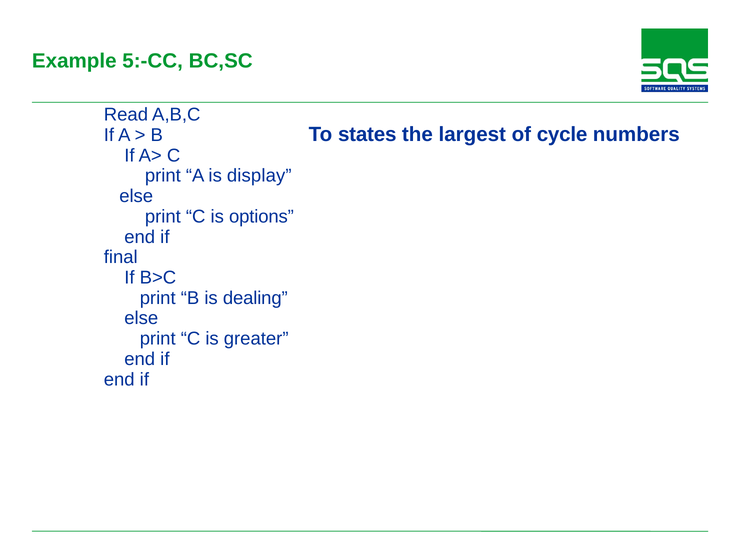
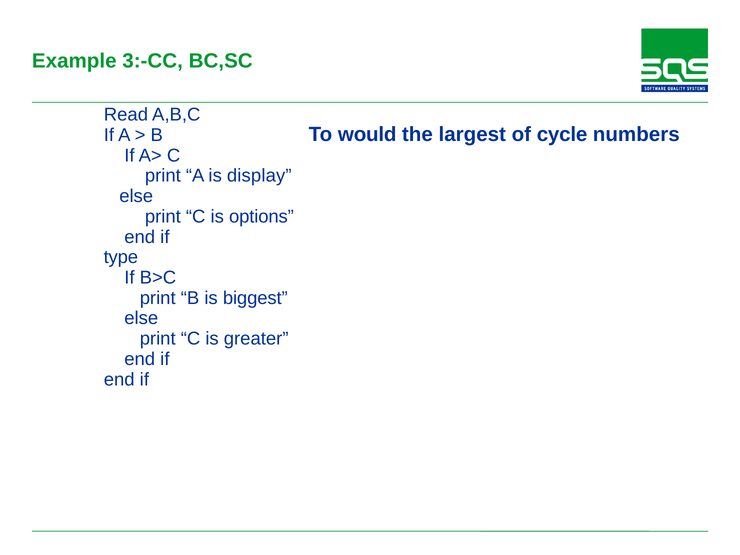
5:-CC: 5:-CC -> 3:-CC
states: states -> would
final: final -> type
dealing: dealing -> biggest
